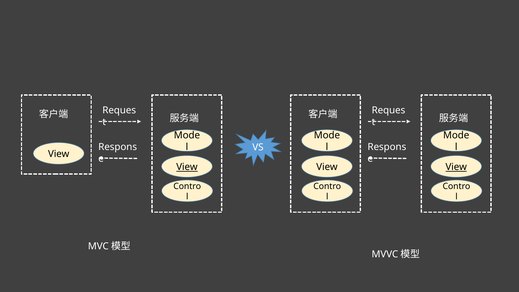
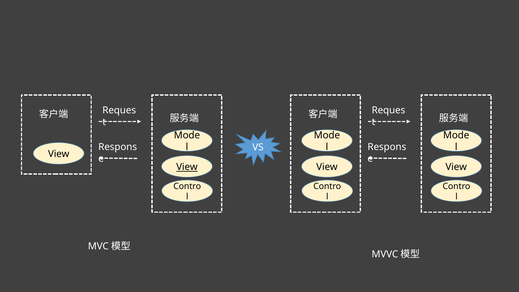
View at (456, 167) underline: present -> none
